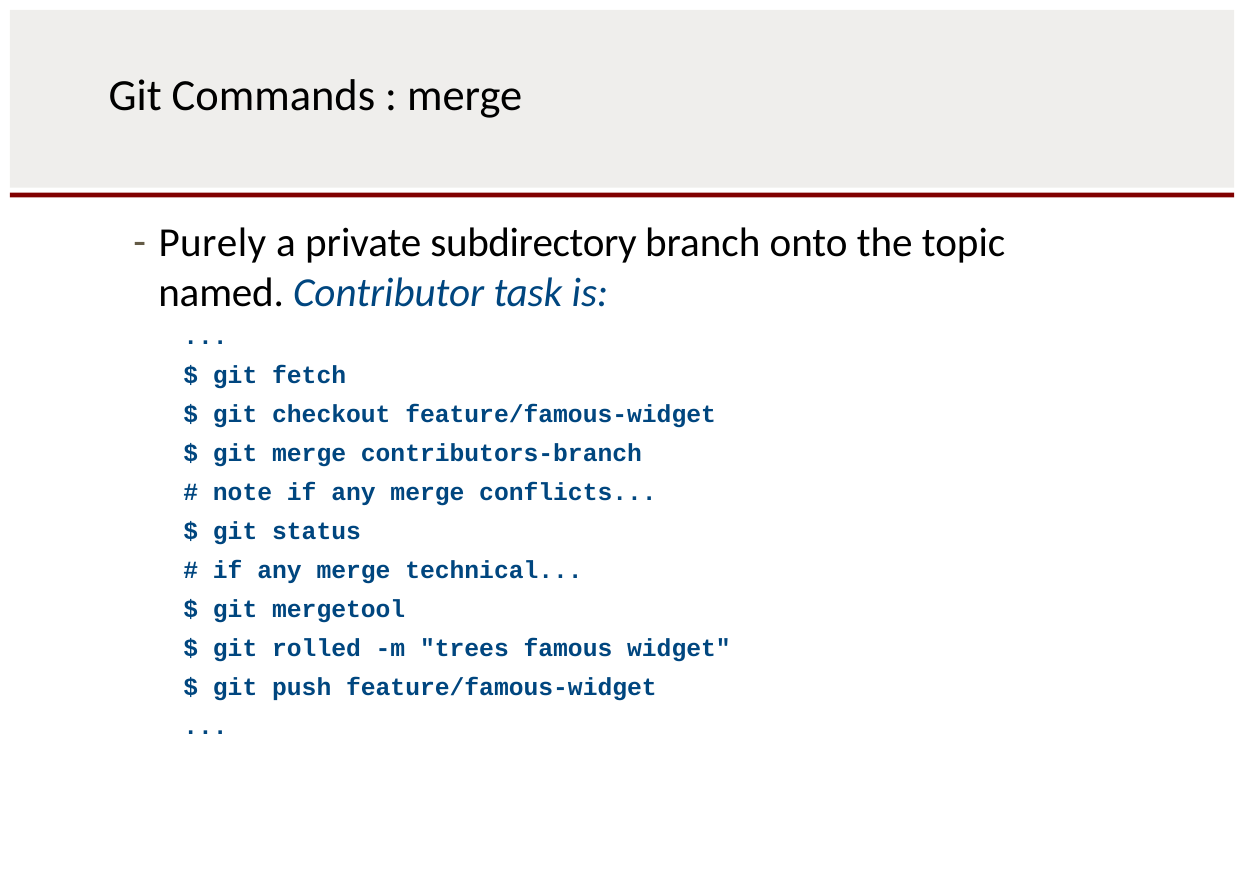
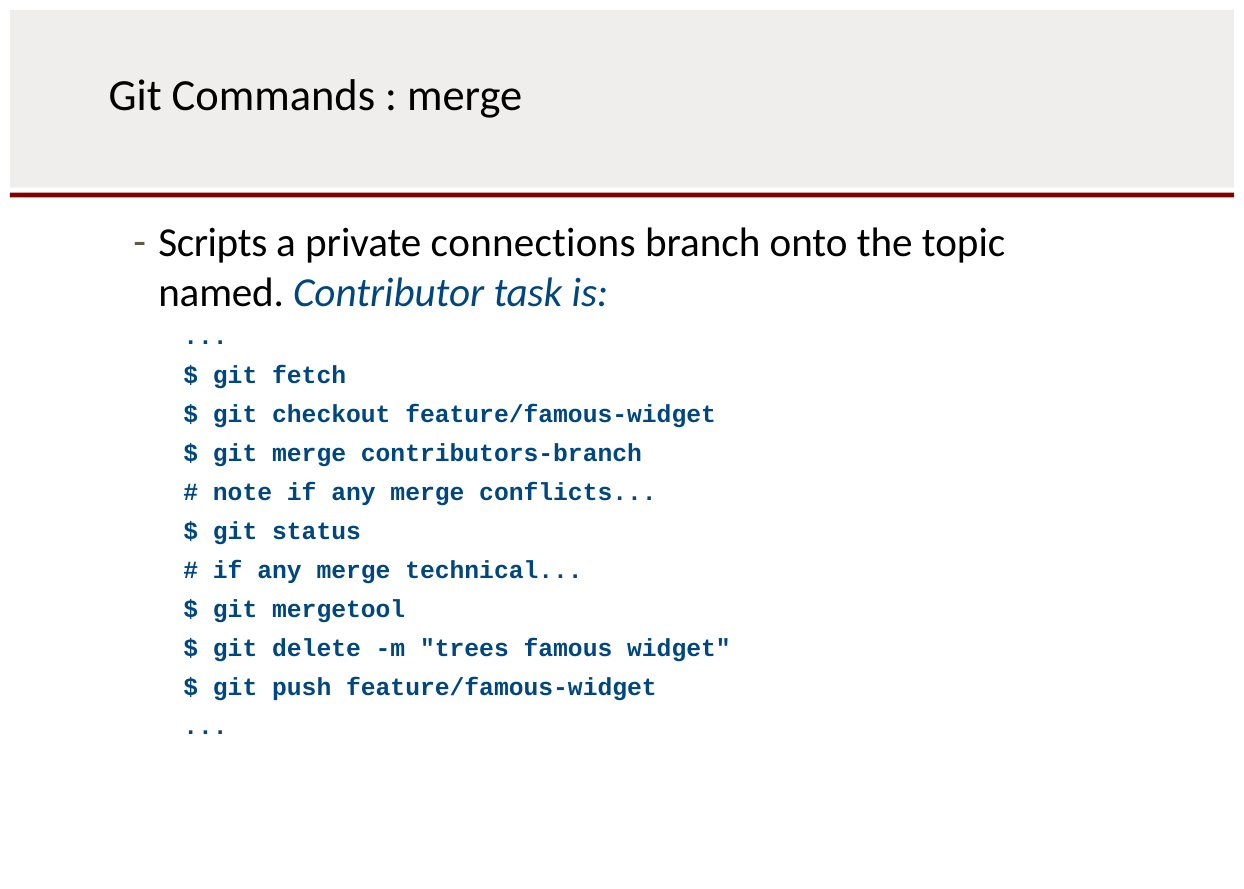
Purely: Purely -> Scripts
subdirectory: subdirectory -> connections
rolled: rolled -> delete
